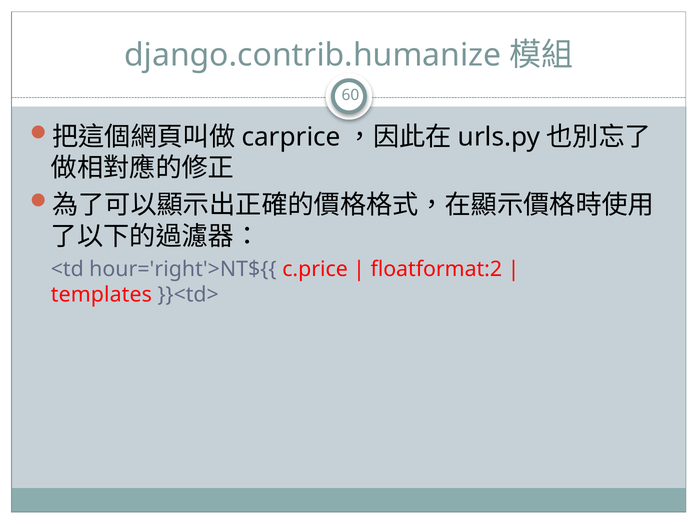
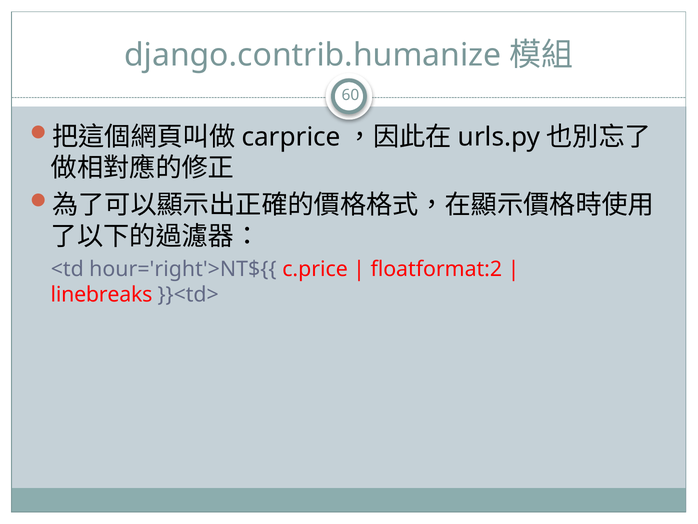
templates: templates -> linebreaks
